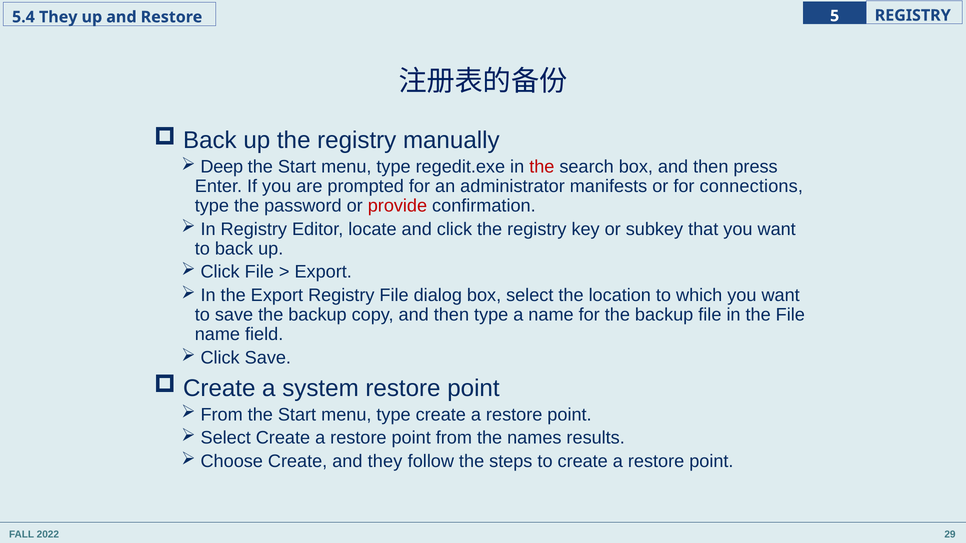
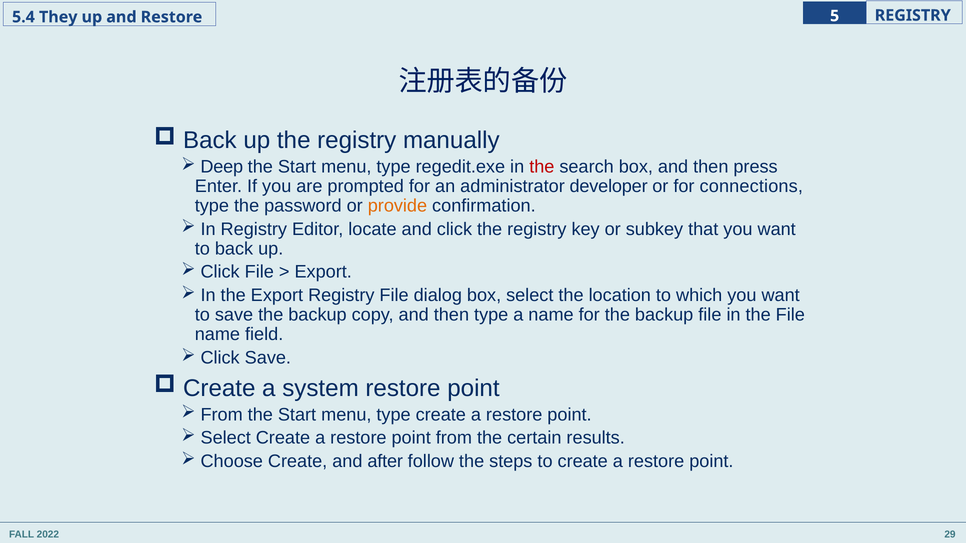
manifests: manifests -> developer
provide colour: red -> orange
names: names -> certain
and they: they -> after
